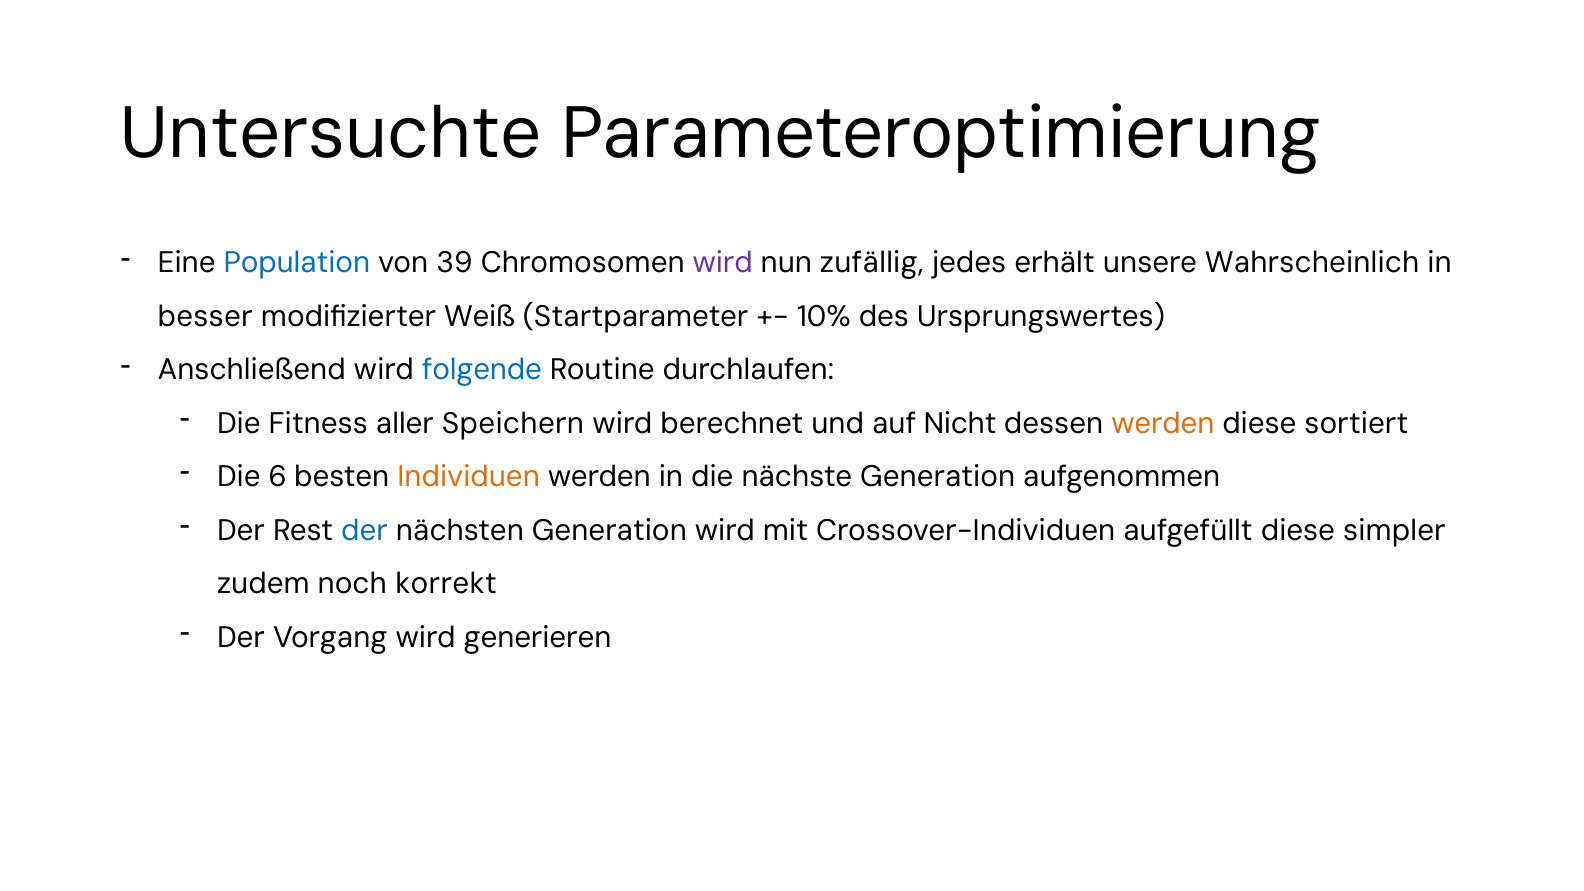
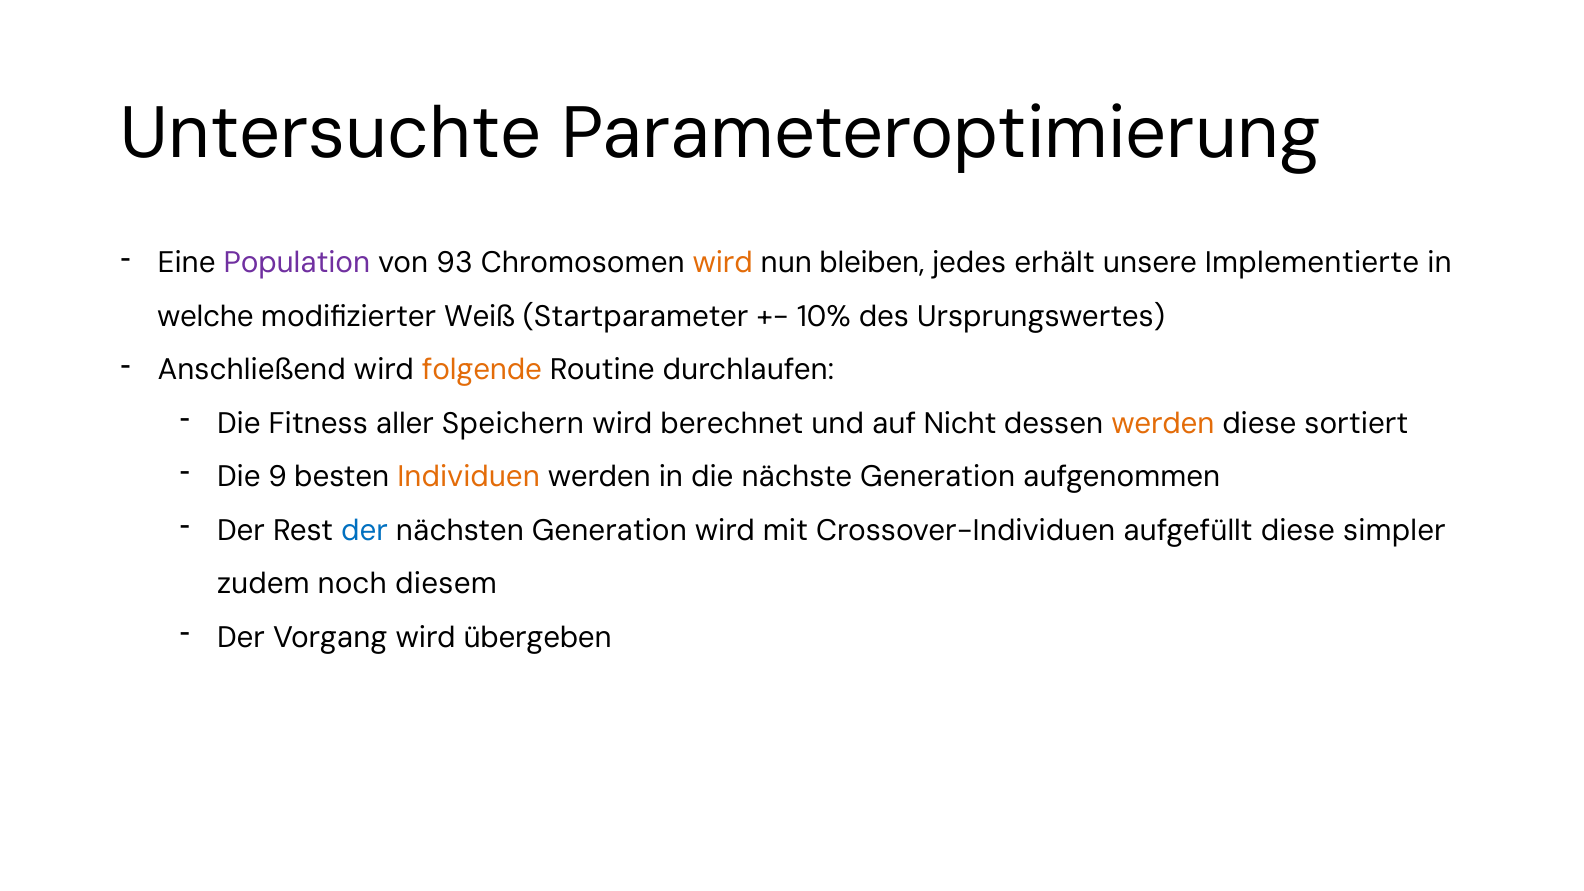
Population colour: blue -> purple
39: 39 -> 93
wird at (723, 263) colour: purple -> orange
zufällig: zufällig -> bleiben
Wahrscheinlich: Wahrscheinlich -> Implementierte
besser: besser -> welche
folgende colour: blue -> orange
6: 6 -> 9
korrekt: korrekt -> diesem
generieren: generieren -> übergeben
